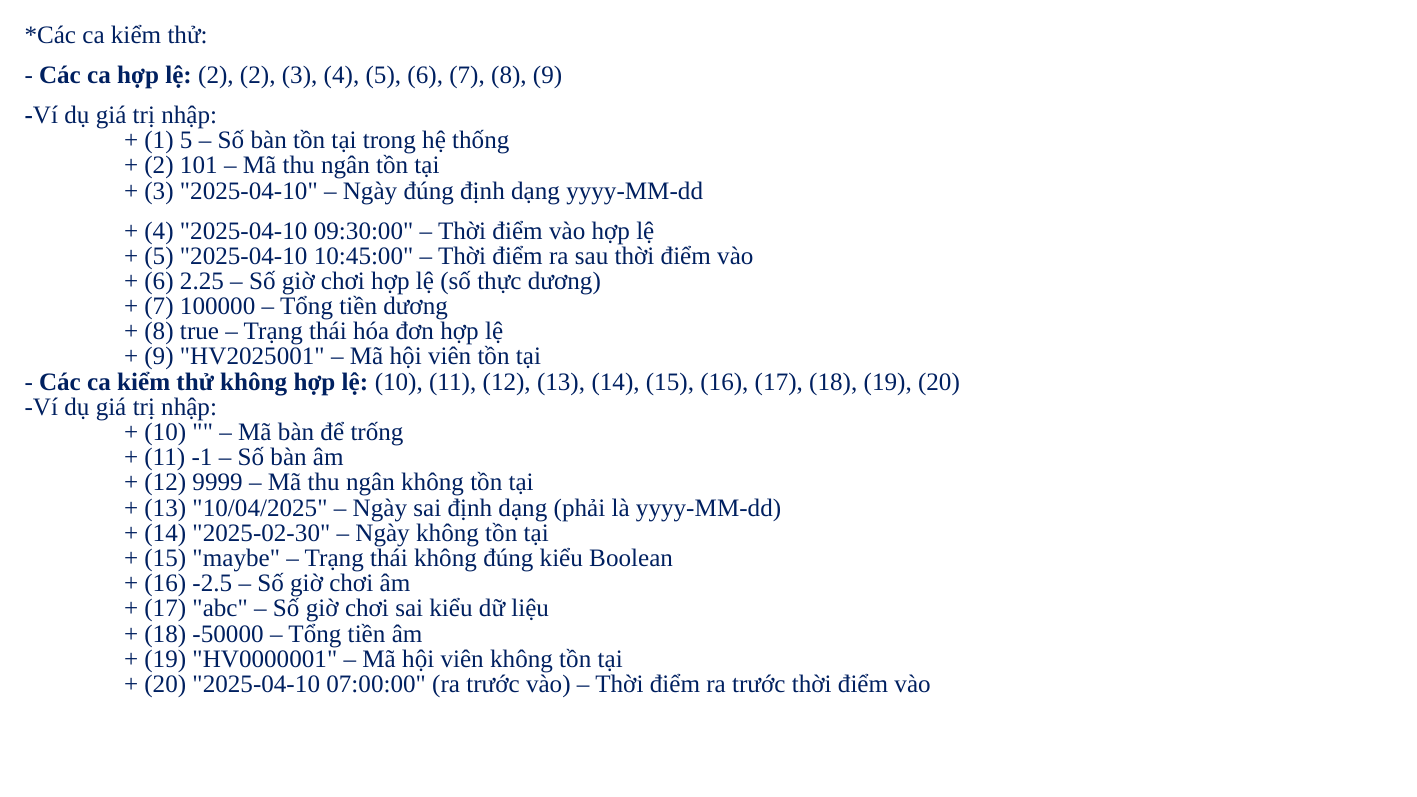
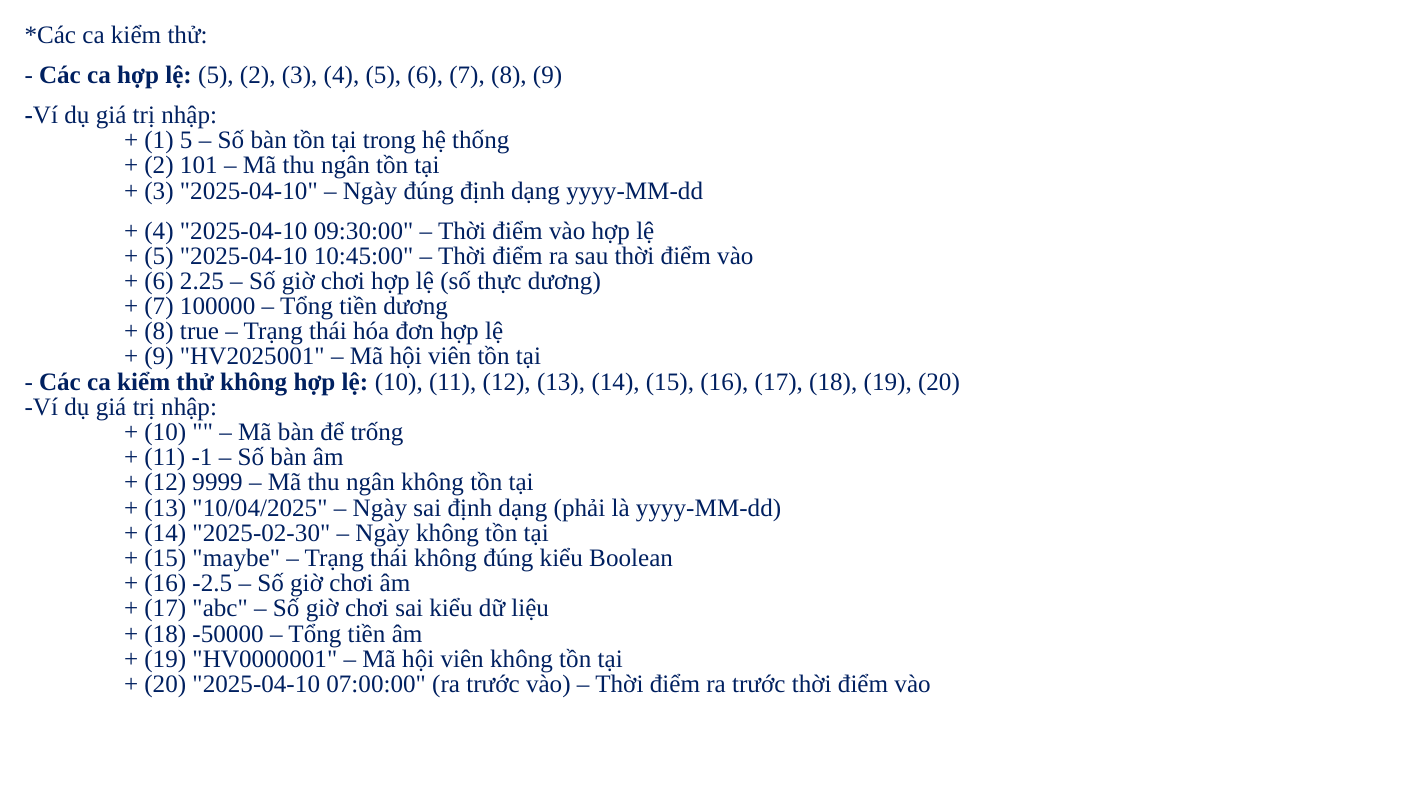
lệ 2: 2 -> 5
